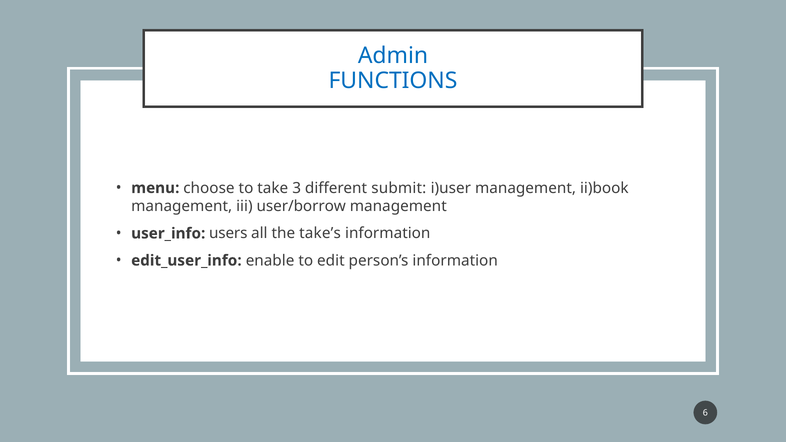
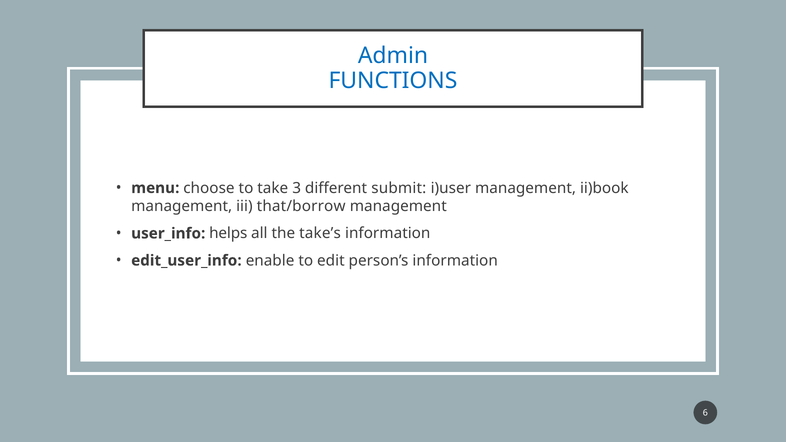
user/borrow: user/borrow -> that/borrow
users: users -> helps
